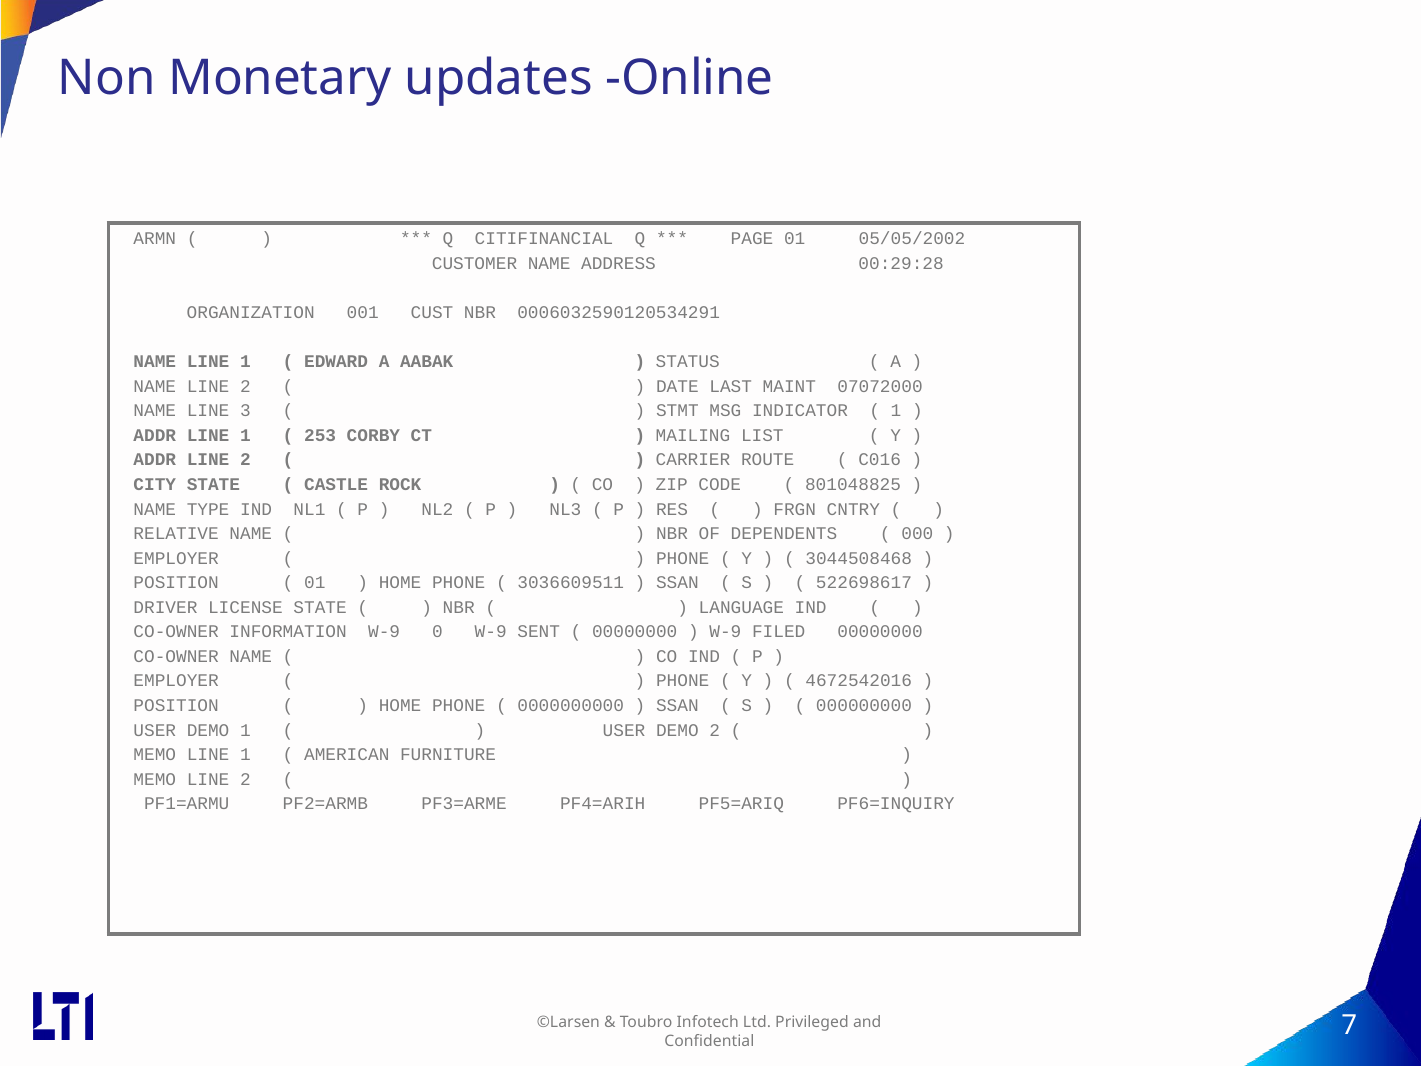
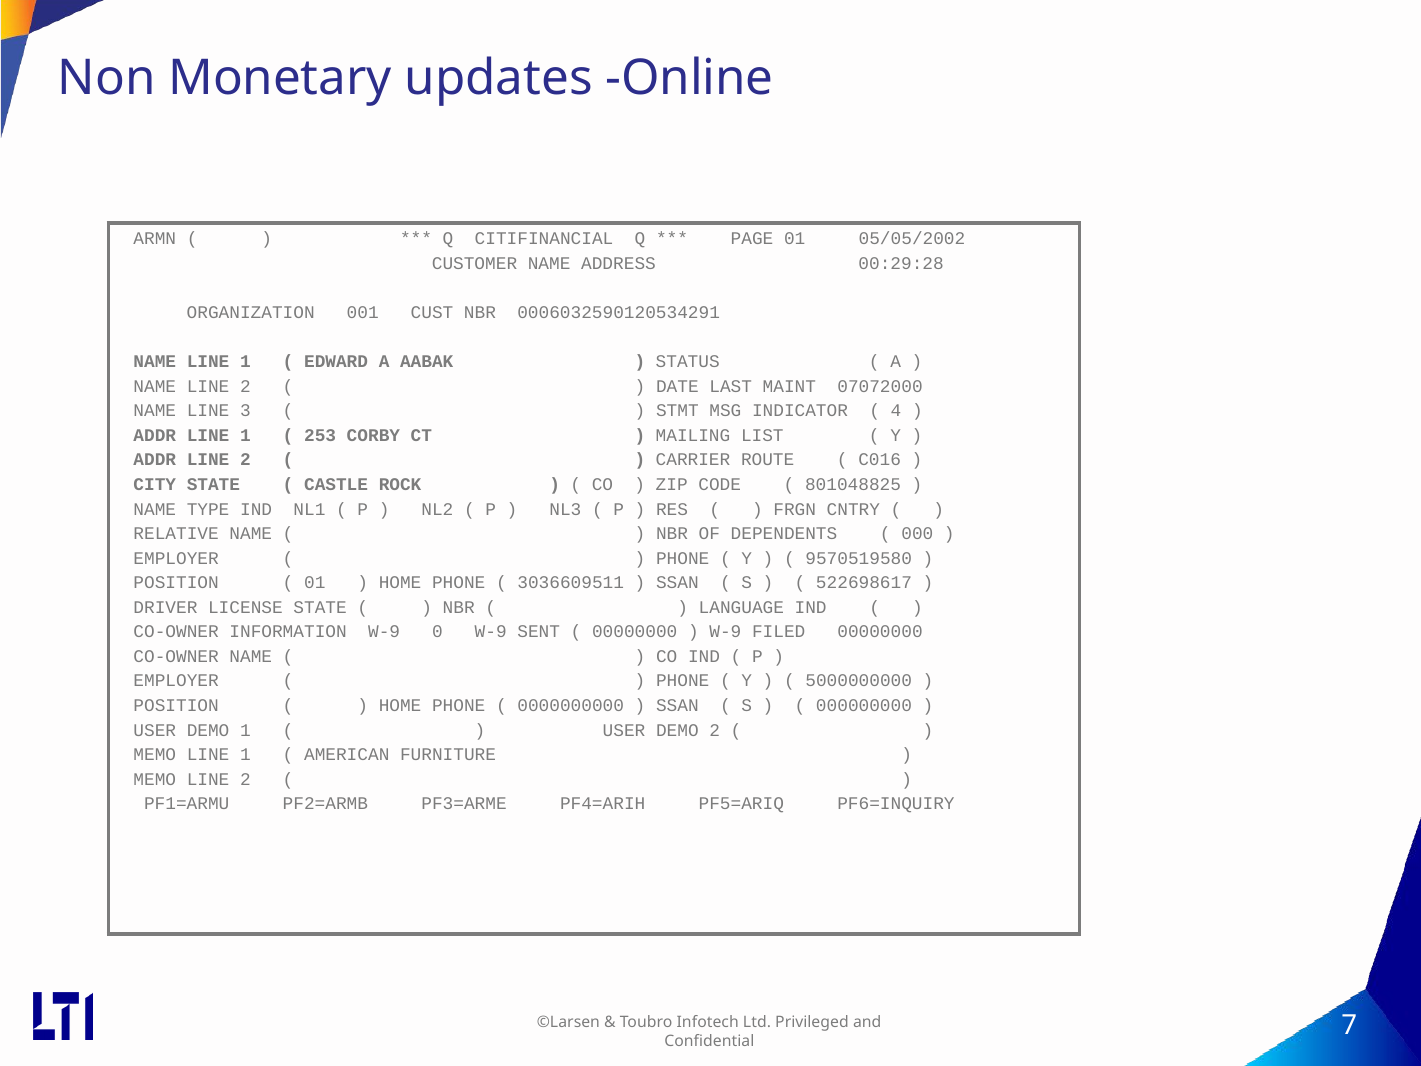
1 at (896, 411): 1 -> 4
3044508468: 3044508468 -> 9570519580
4672542016: 4672542016 -> 5000000000
